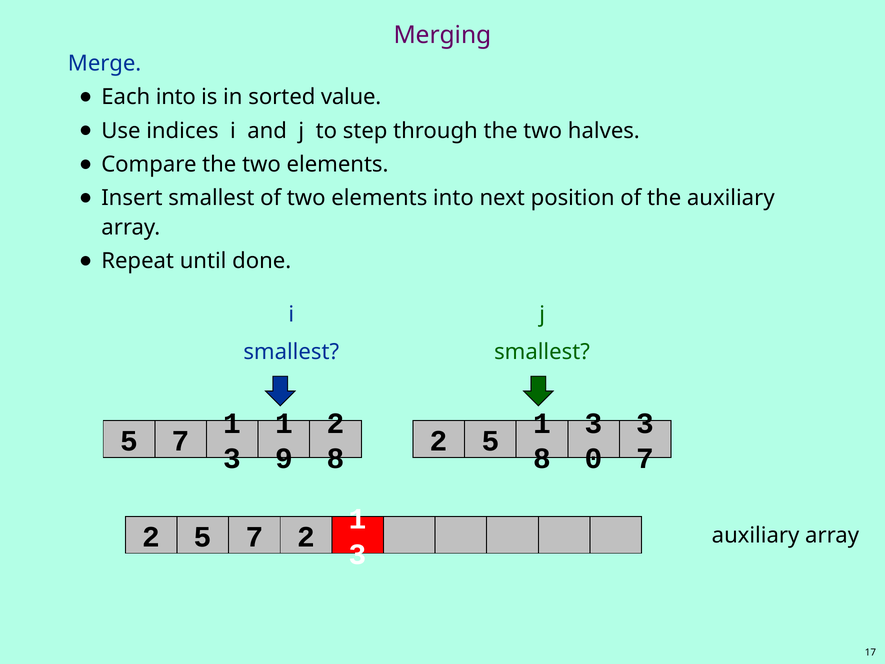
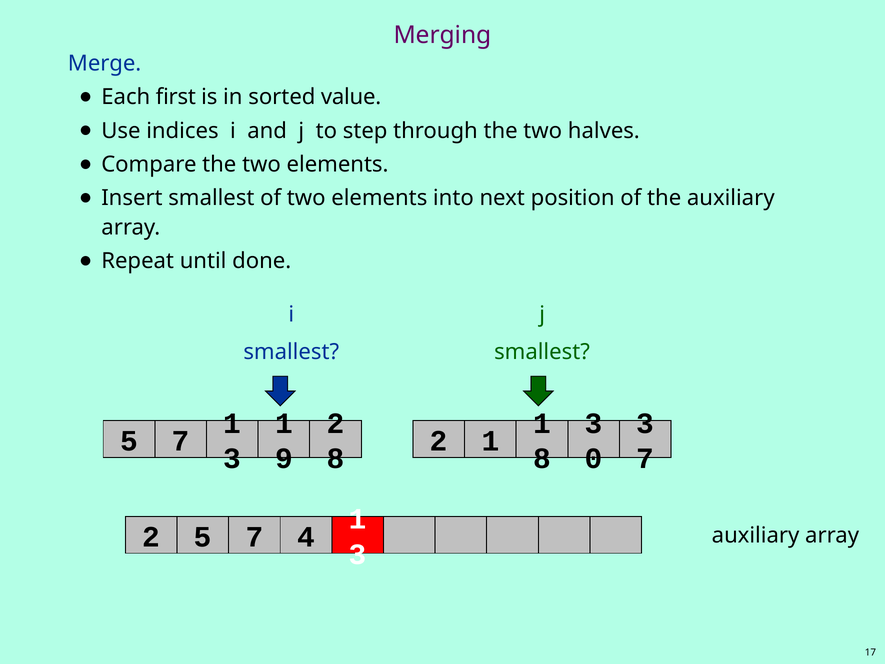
Each into: into -> first
5 at (490, 441): 5 -> 1
5 2: 2 -> 4
